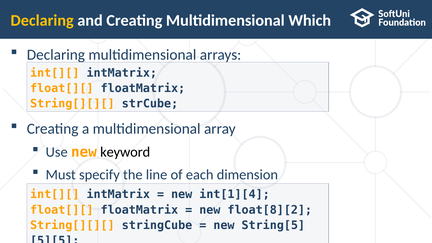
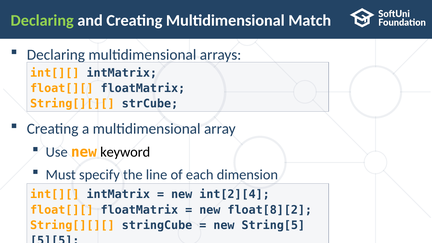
Declaring at (42, 20) colour: yellow -> light green
Which: Which -> Match
int[1][4: int[1][4 -> int[2][4
